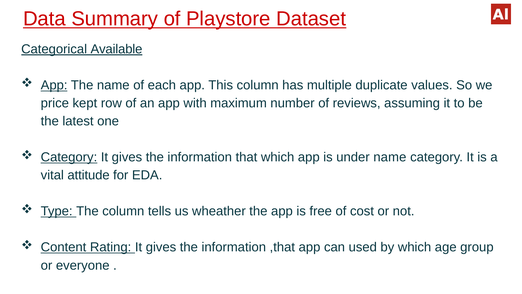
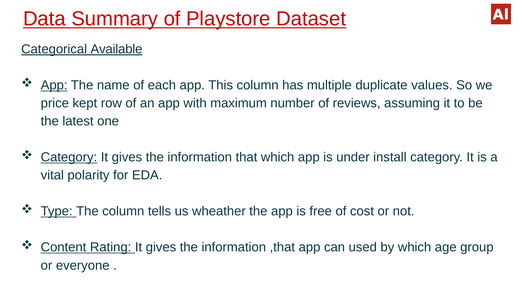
under name: name -> install
attitude: attitude -> polarity
